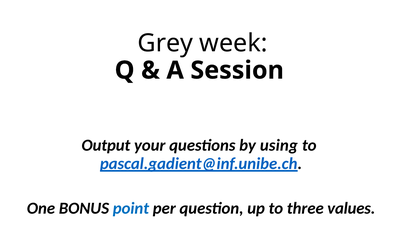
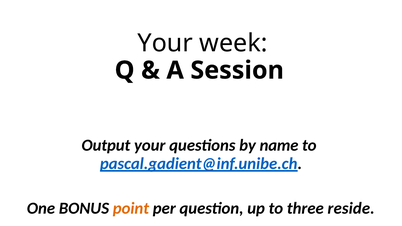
Grey at (165, 43): Grey -> Your
using: using -> name
point colour: blue -> orange
values: values -> reside
